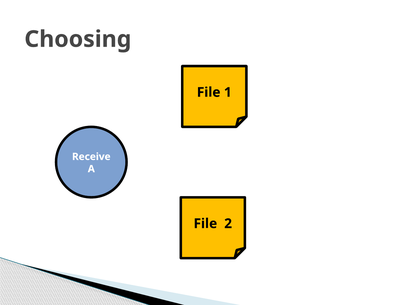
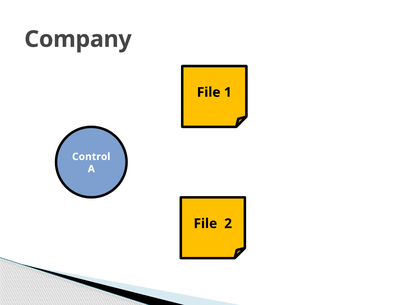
Choosing: Choosing -> Company
Receive: Receive -> Control
